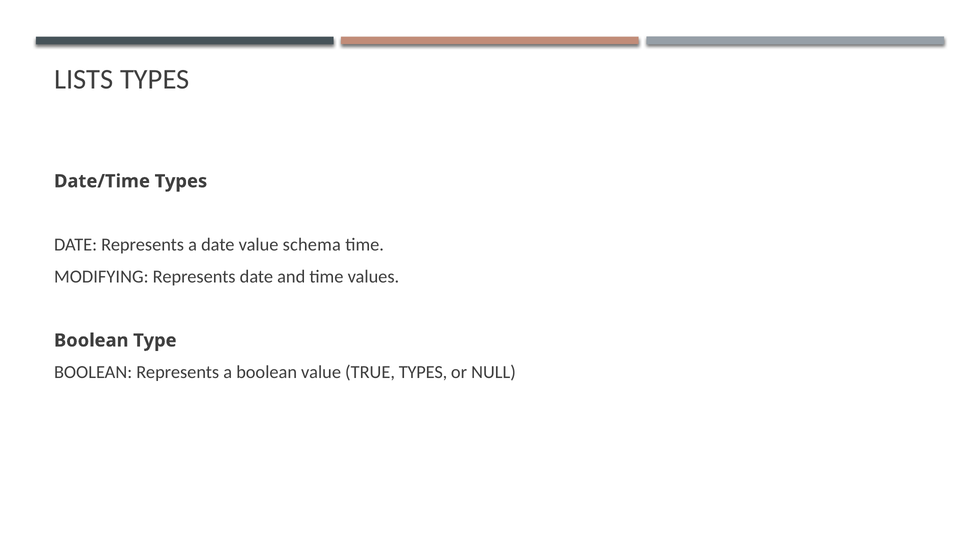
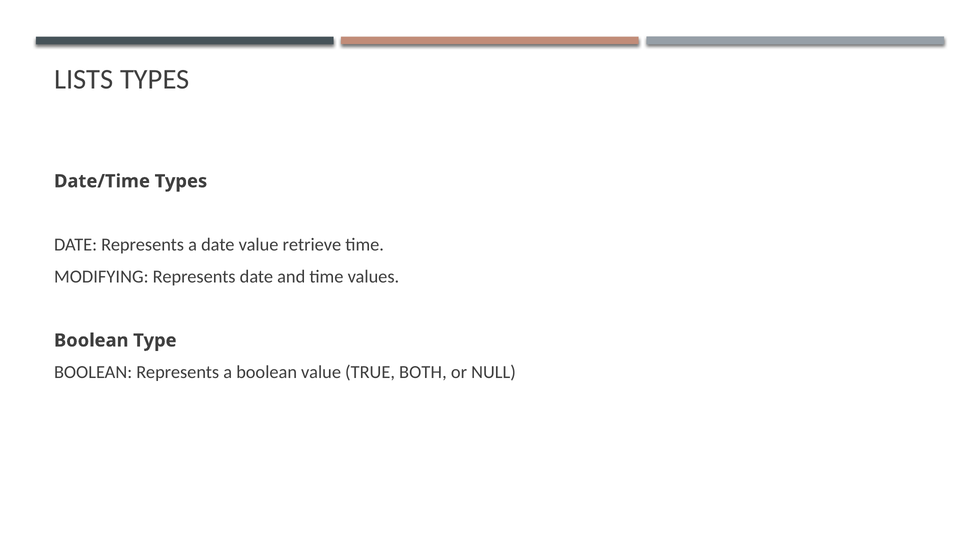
schema: schema -> retrieve
TRUE TYPES: TYPES -> BOTH
